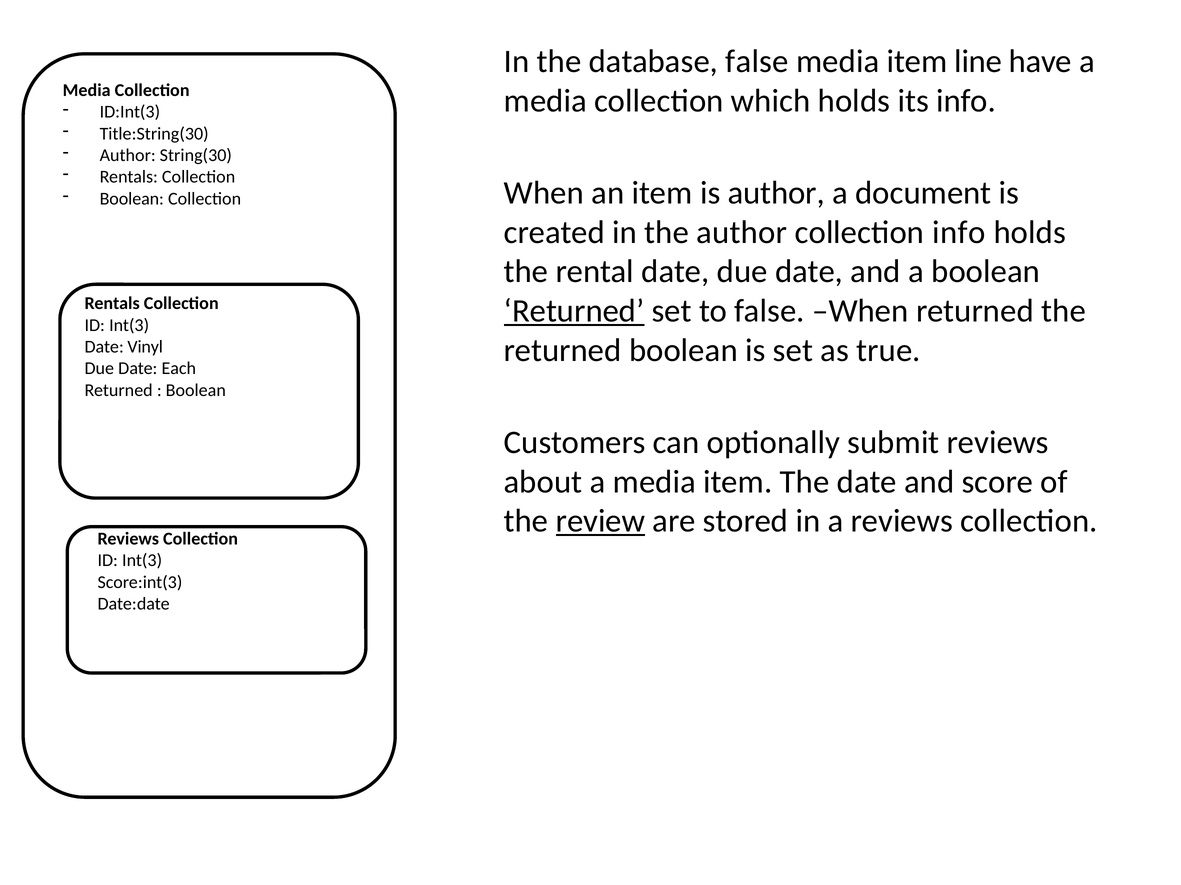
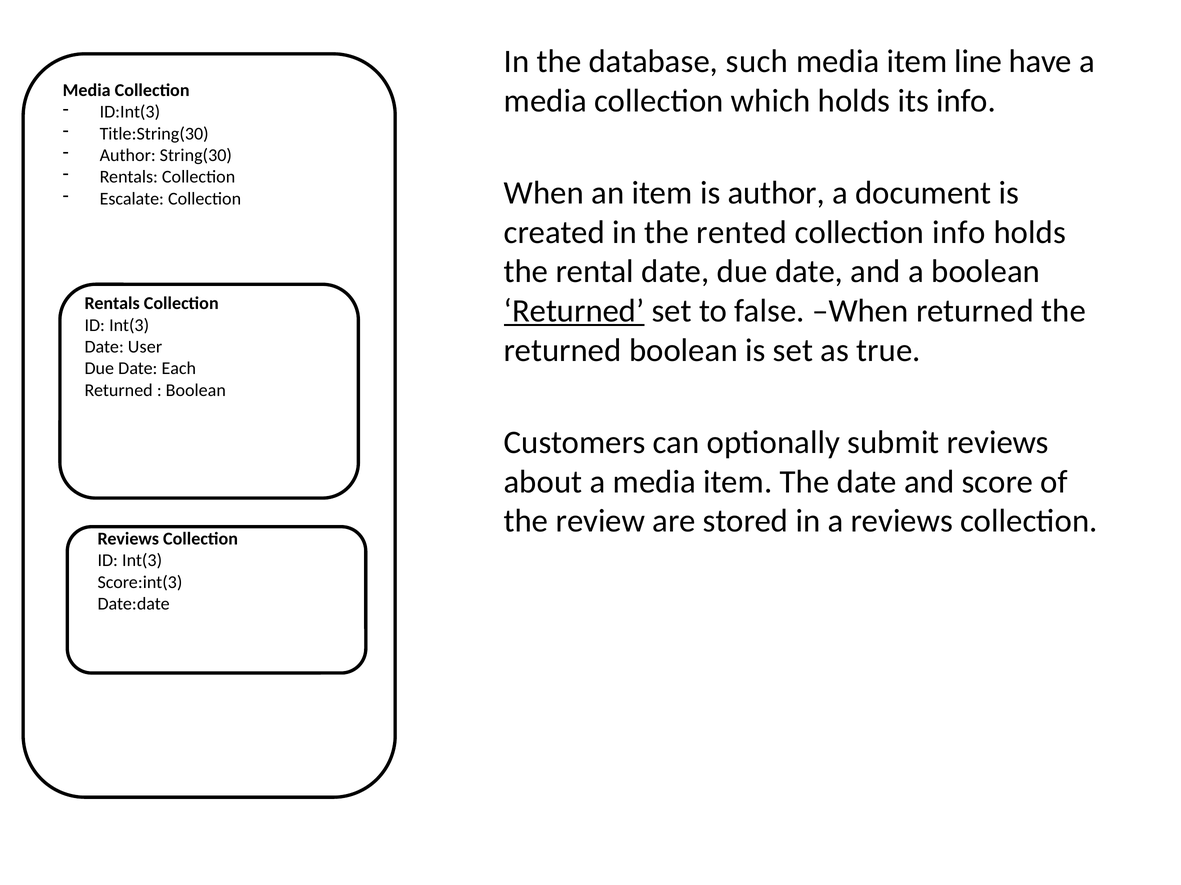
database false: false -> such
Boolean at (132, 199): Boolean -> Escalate
the author: author -> rented
Vinyl: Vinyl -> User
review underline: present -> none
